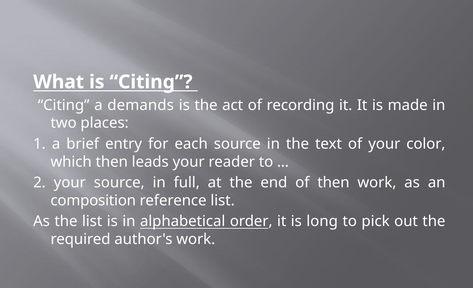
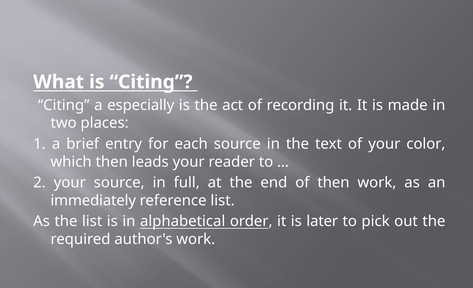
demands: demands -> especially
composition: composition -> immediately
long: long -> later
